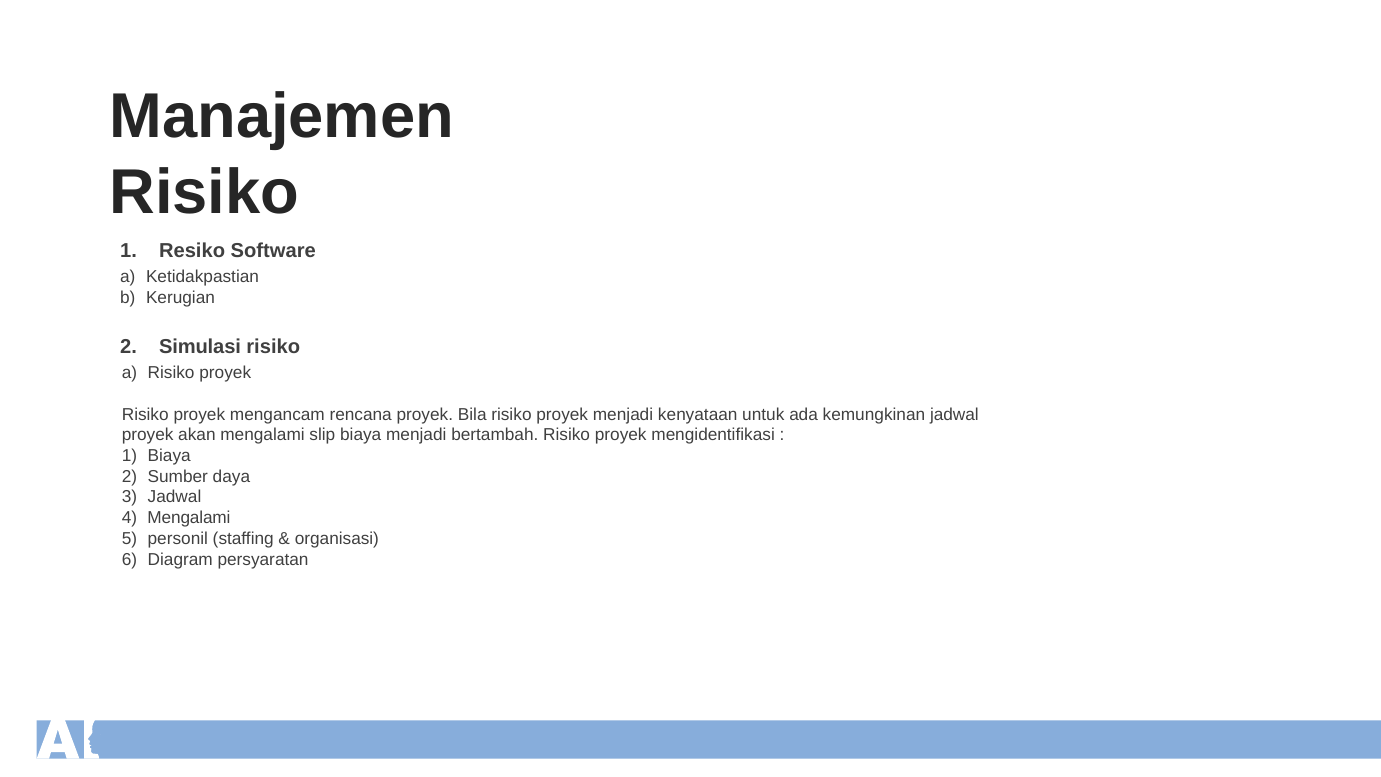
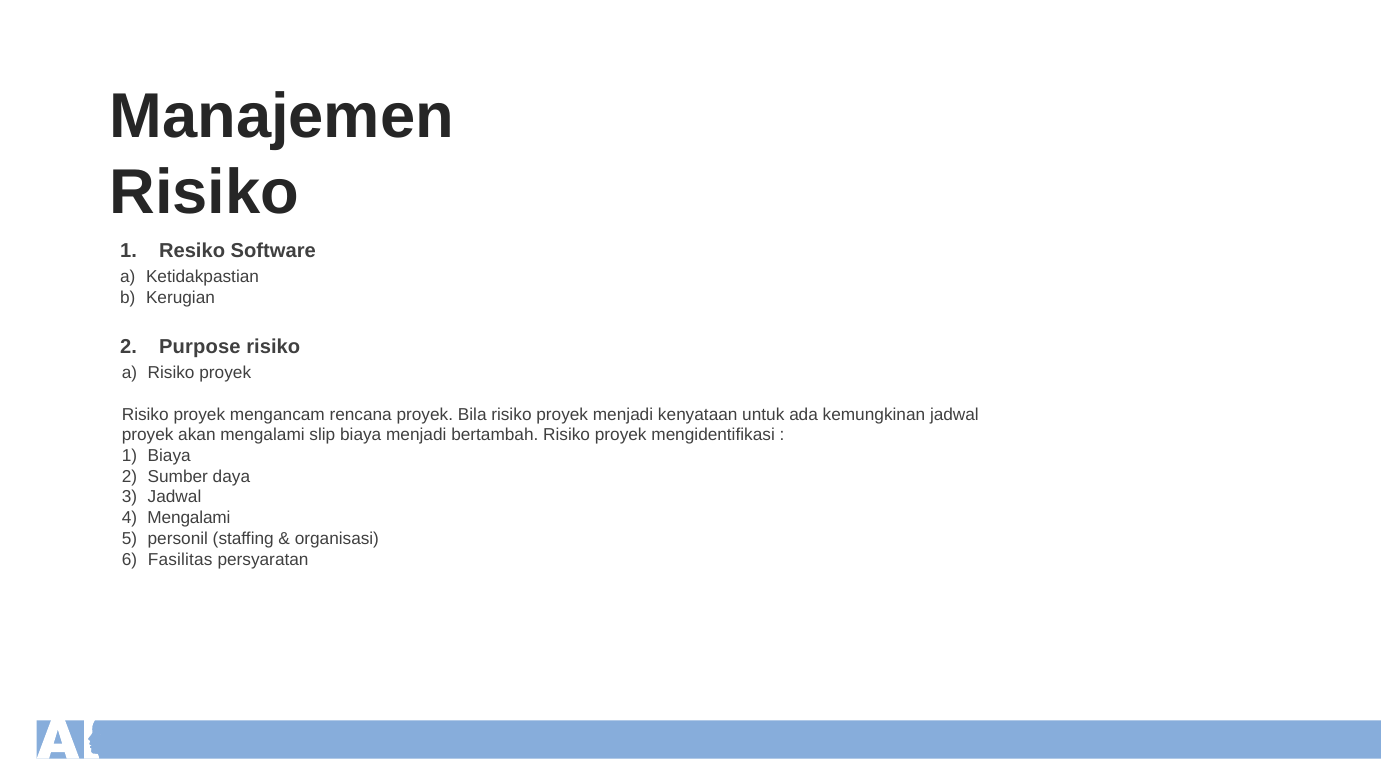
Simulasi: Simulasi -> Purpose
Diagram: Diagram -> Fasilitas
